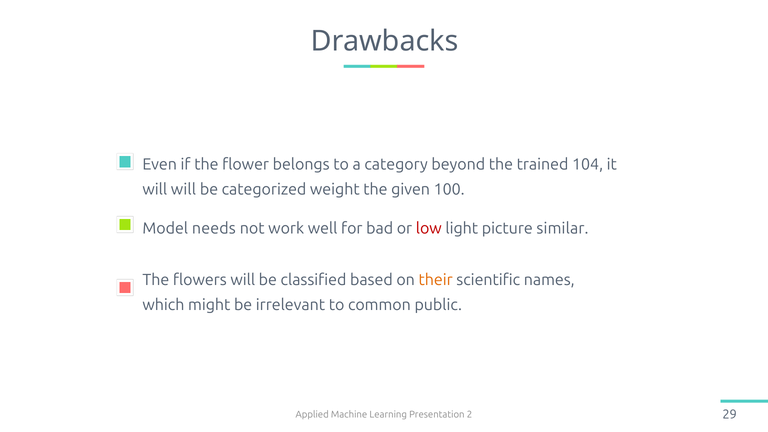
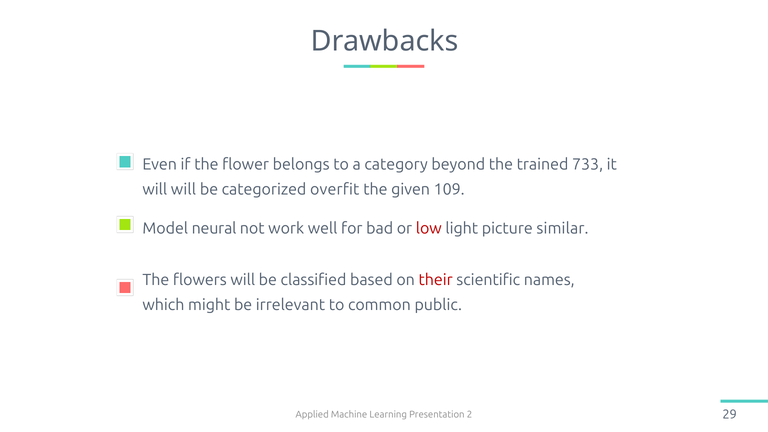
104: 104 -> 733
weight: weight -> overfit
100: 100 -> 109
needs: needs -> neural
their colour: orange -> red
